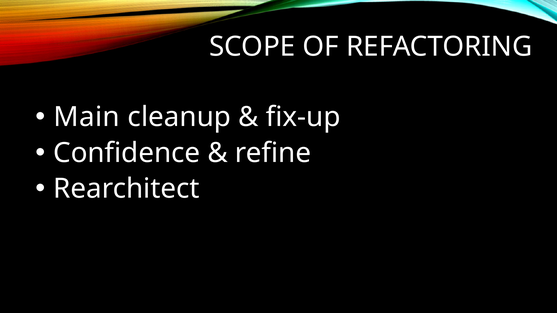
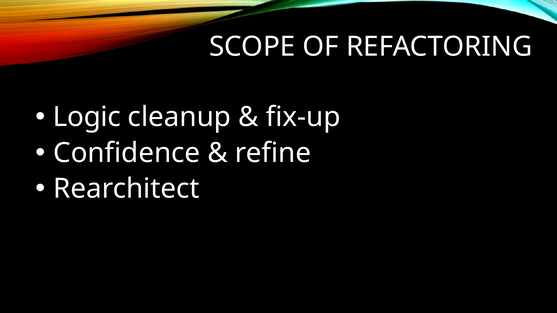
Main: Main -> Logic
